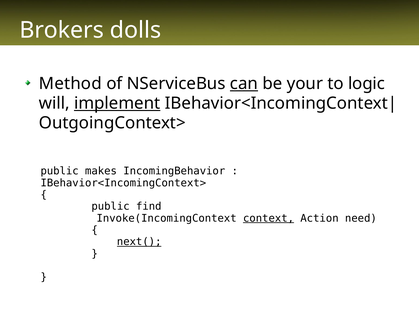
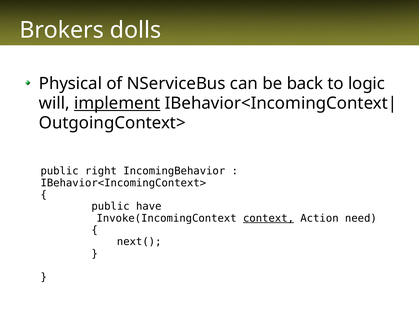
Method: Method -> Physical
can underline: present -> none
your: your -> back
makes: makes -> right
find: find -> have
next( underline: present -> none
